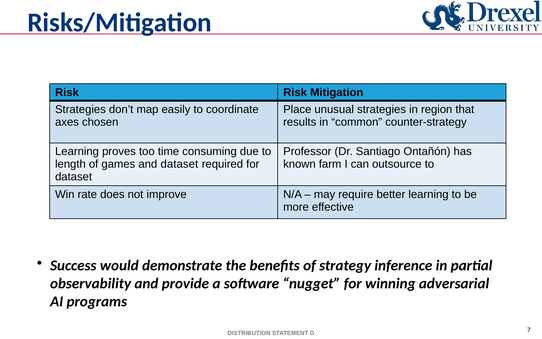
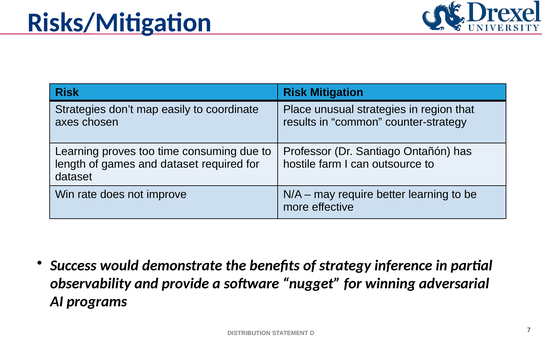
known: known -> hostile
